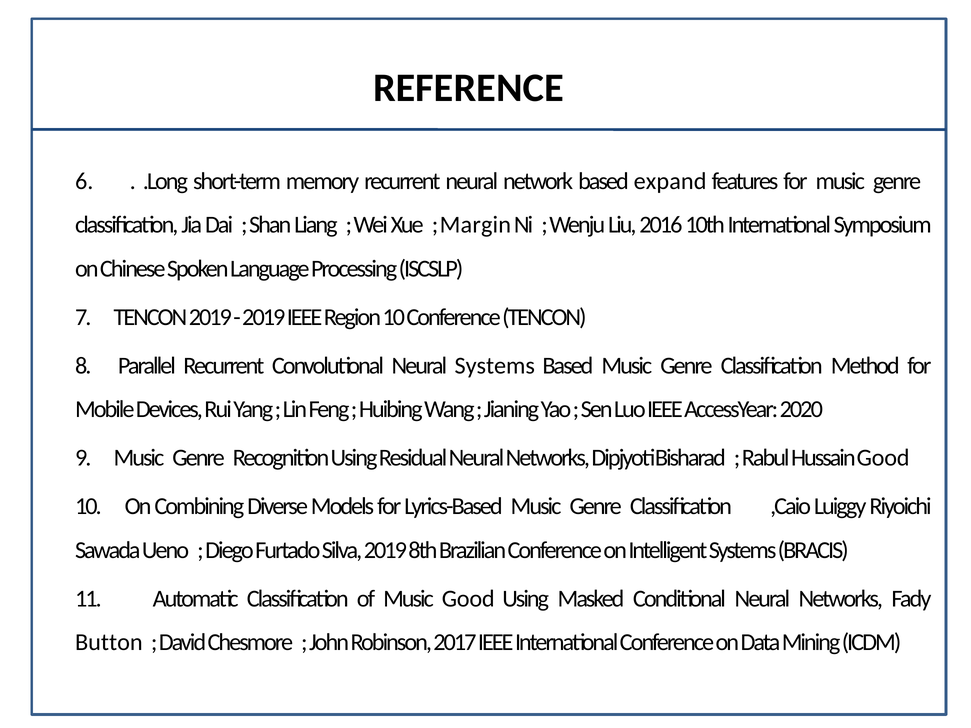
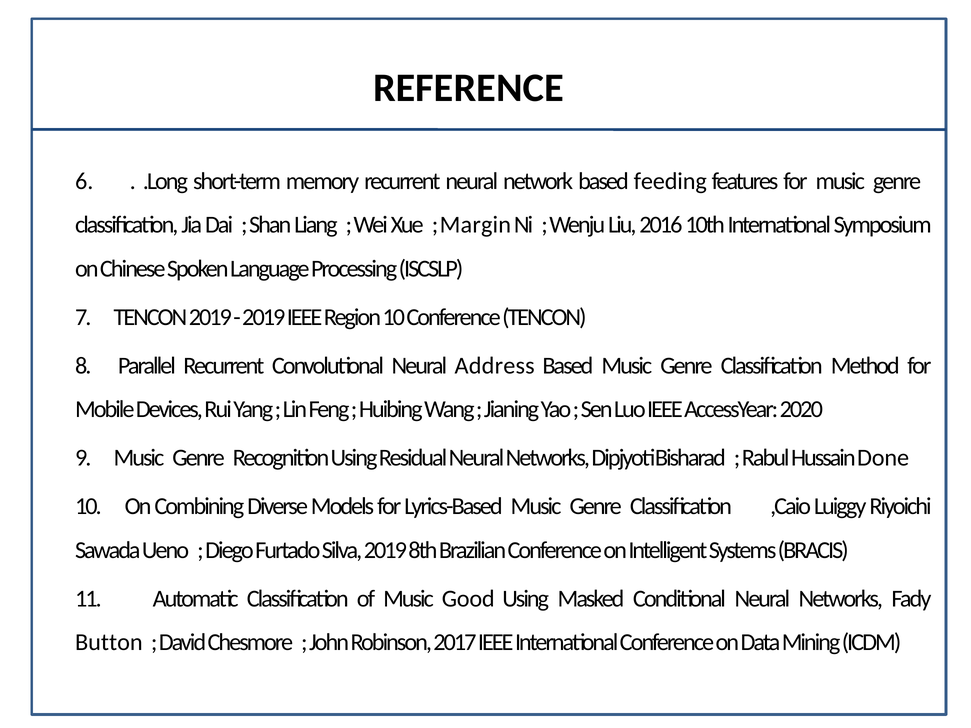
expand: expand -> feeding
Neural Systems: Systems -> Address
Hussain Good: Good -> Done
